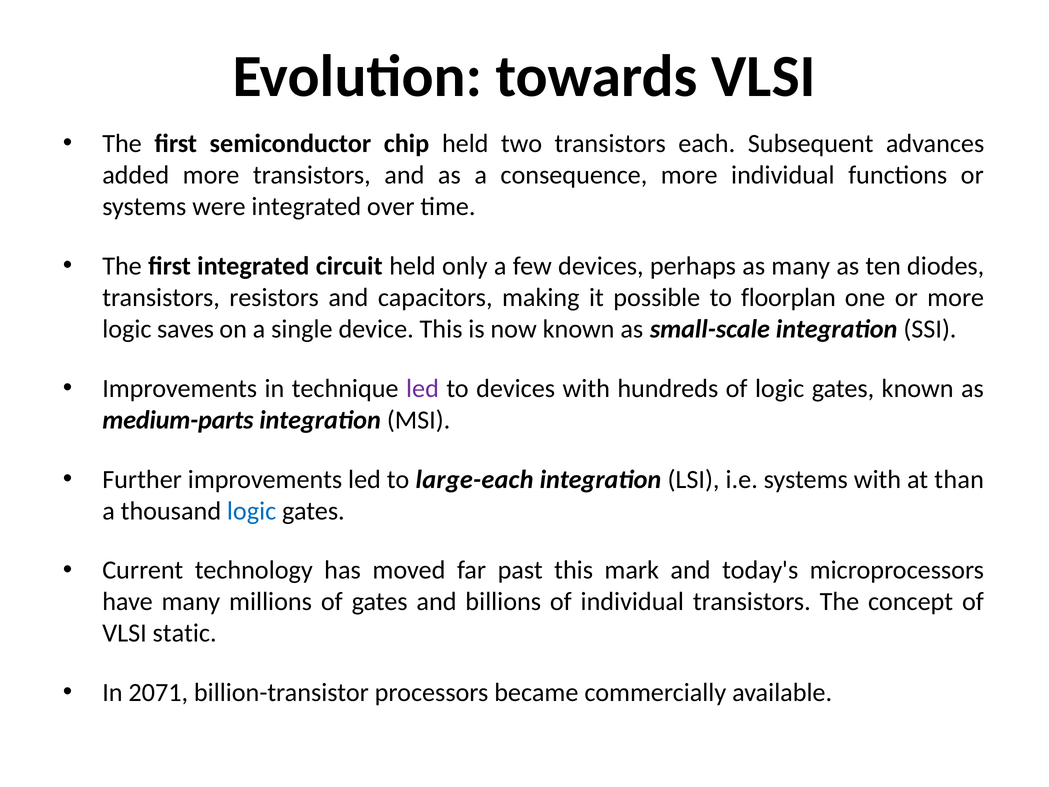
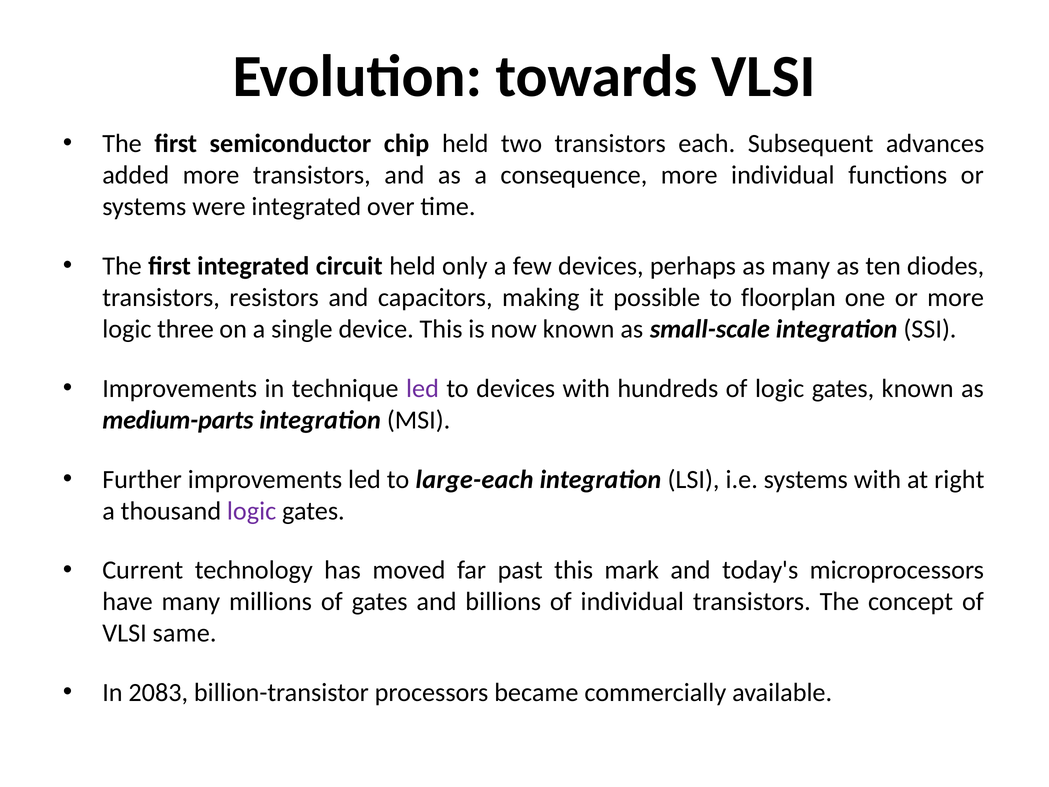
saves: saves -> three
than: than -> right
logic at (252, 511) colour: blue -> purple
static: static -> same
2071: 2071 -> 2083
